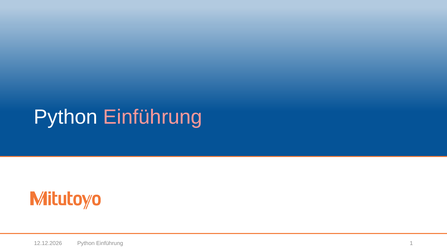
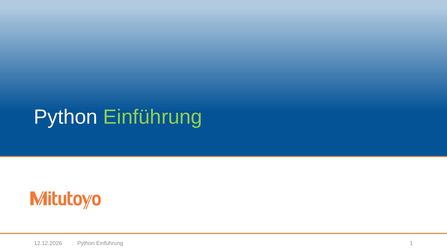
Einführung at (153, 117) colour: pink -> light green
